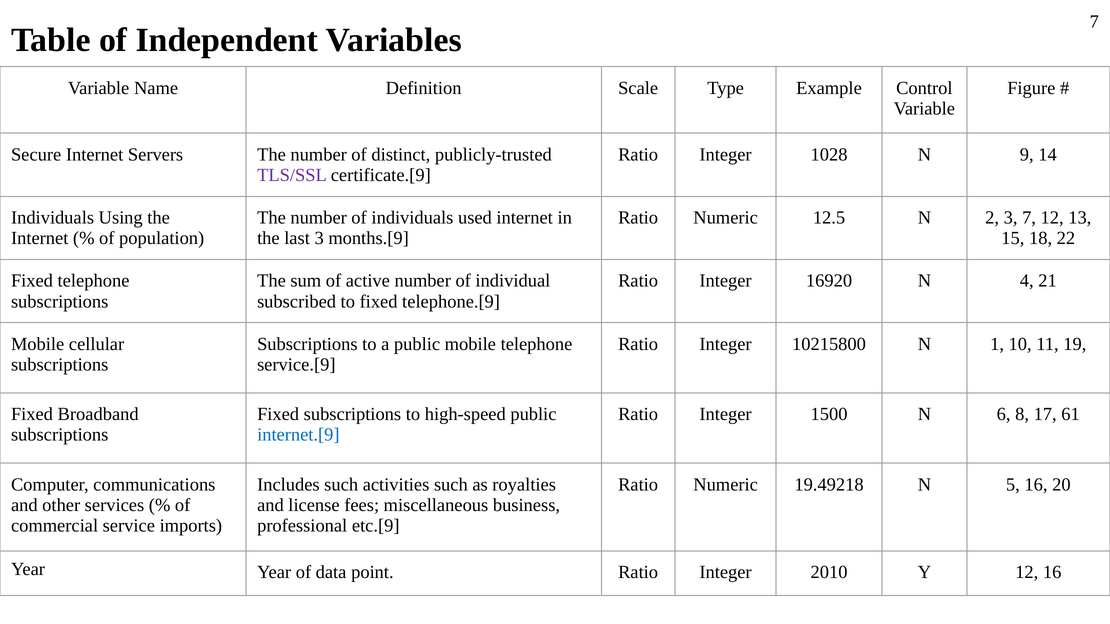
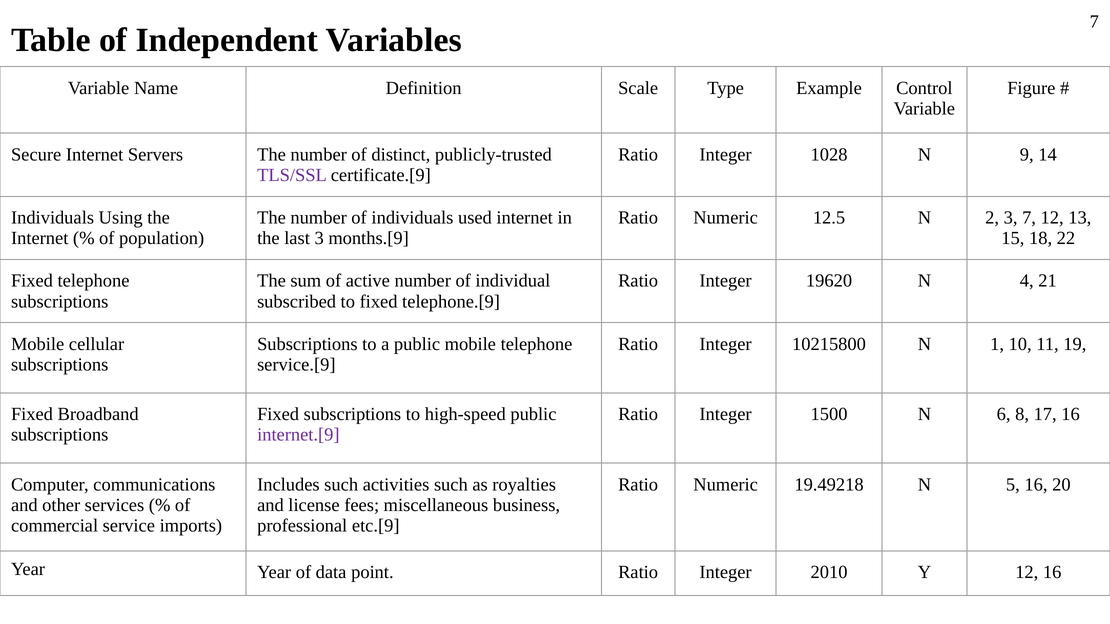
16920: 16920 -> 19620
17 61: 61 -> 16
internet.[9 colour: blue -> purple
